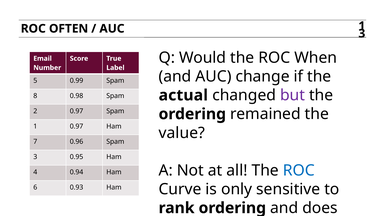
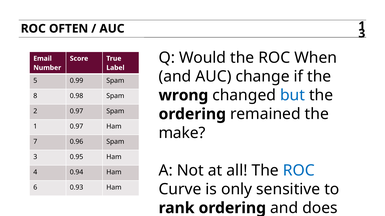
actual: actual -> wrong
but colour: purple -> blue
value: value -> make
